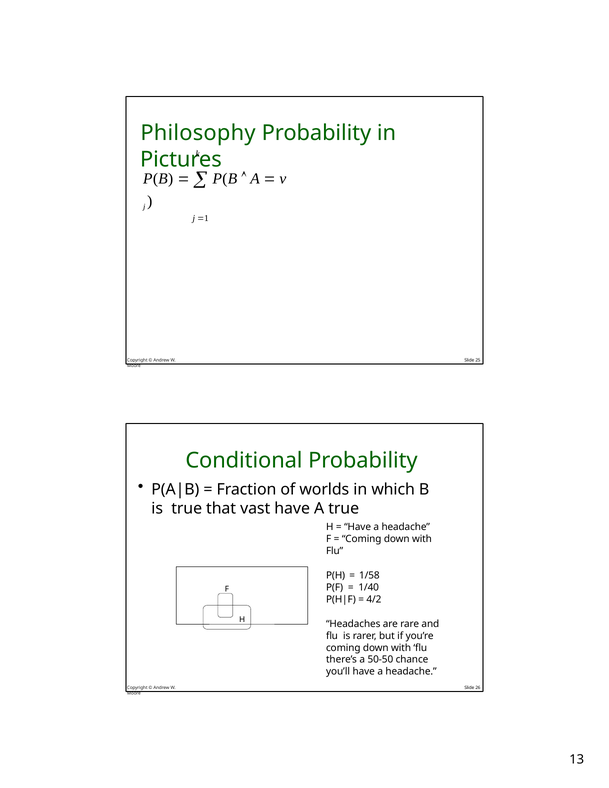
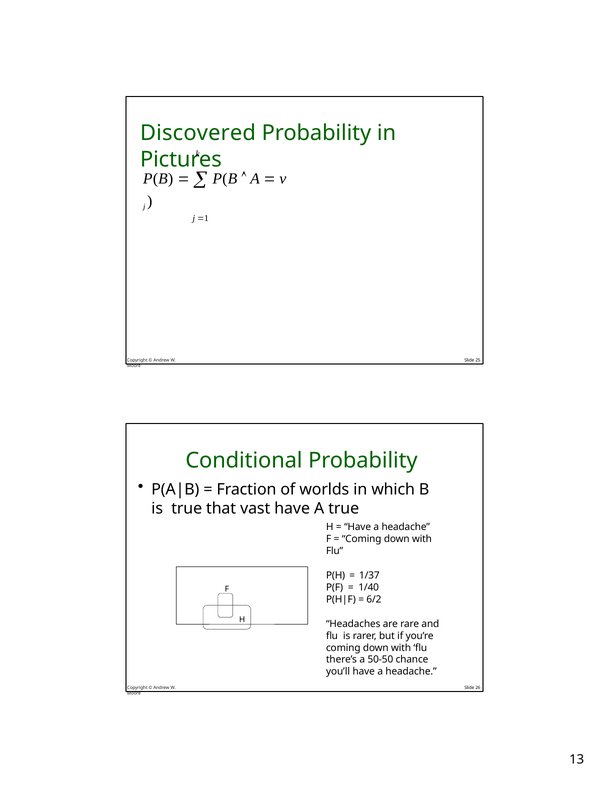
Philosophy: Philosophy -> Discovered
1/58: 1/58 -> 1/37
4/2: 4/2 -> 6/2
